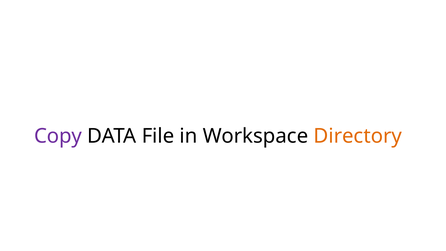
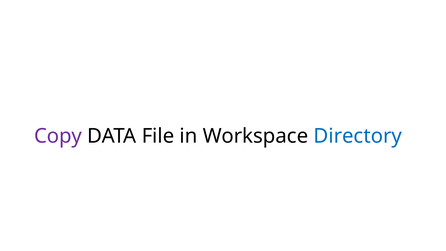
Directory colour: orange -> blue
